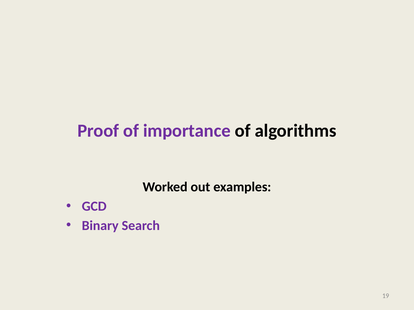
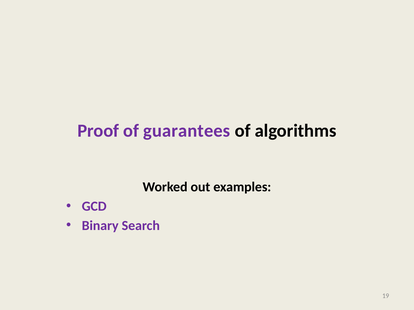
importance: importance -> guarantees
